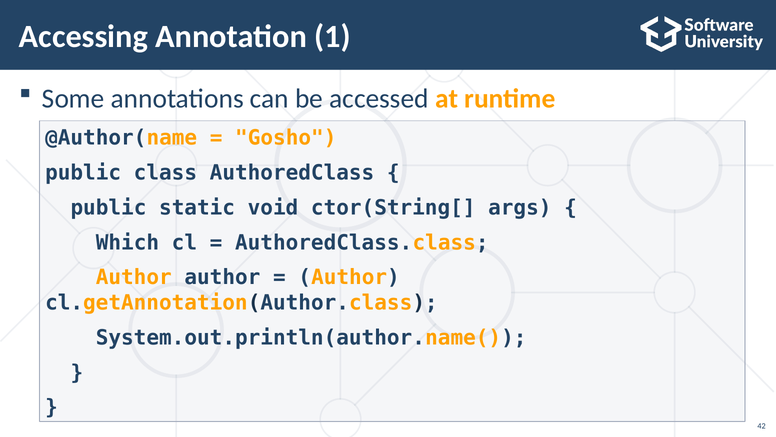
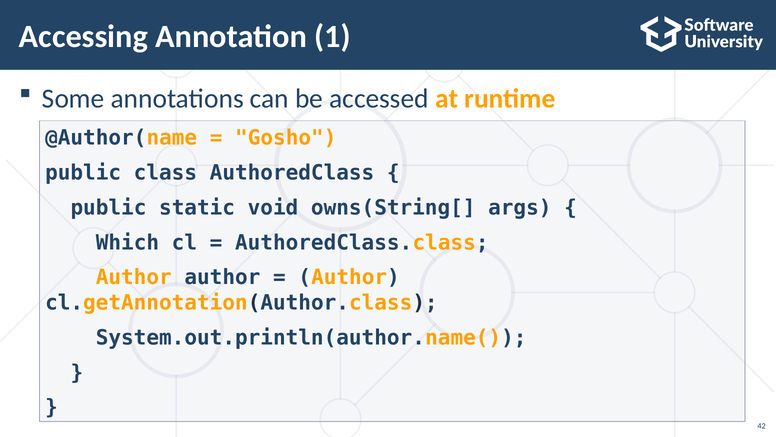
ctor(String[: ctor(String[ -> owns(String[
